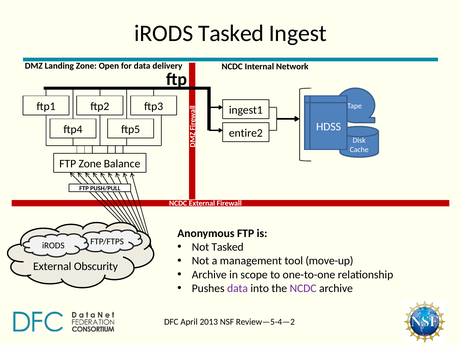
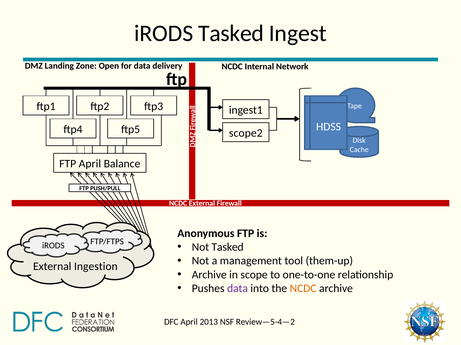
entire2: entire2 -> scope2
FTP Zone: Zone -> April
move-up: move-up -> them-up
Obscurity: Obscurity -> Ingestion
NCDC at (303, 289) colour: purple -> orange
